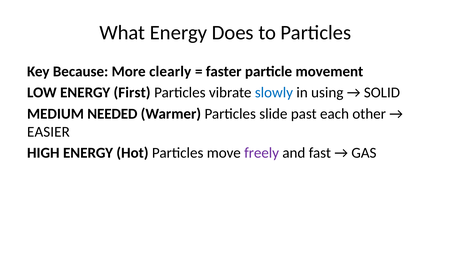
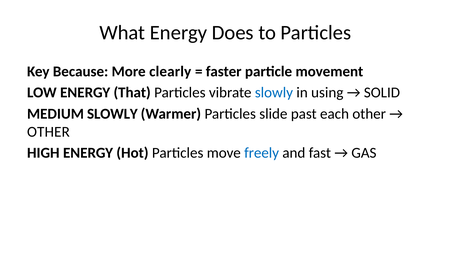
First: First -> That
MEDIUM NEEDED: NEEDED -> SLOWLY
EASIER at (48, 132): EASIER -> OTHER
freely colour: purple -> blue
